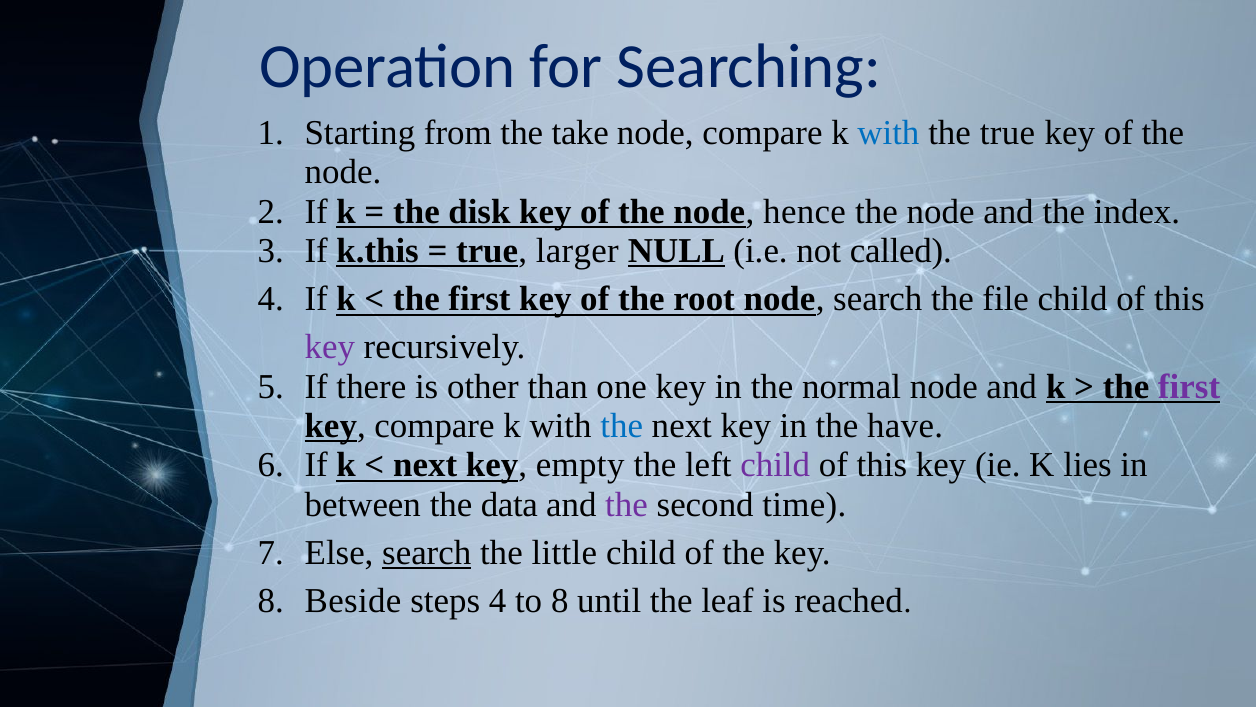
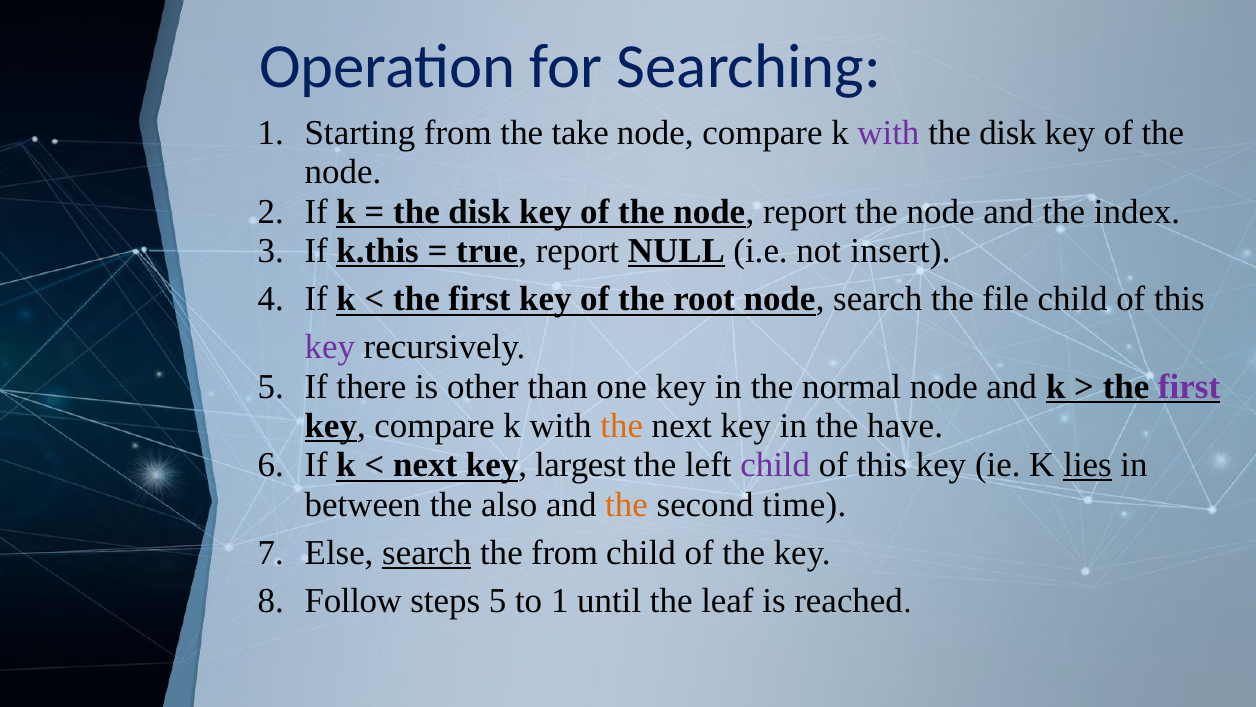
with at (888, 133) colour: blue -> purple
true at (1008, 133): true -> disk
node hence: hence -> report
true larger: larger -> report
called: called -> insert
the at (622, 426) colour: blue -> orange
empty: empty -> largest
lies underline: none -> present
data: data -> also
the at (627, 504) colour: purple -> orange
the little: little -> from
Beside: Beside -> Follow
steps 4: 4 -> 5
to 8: 8 -> 1
